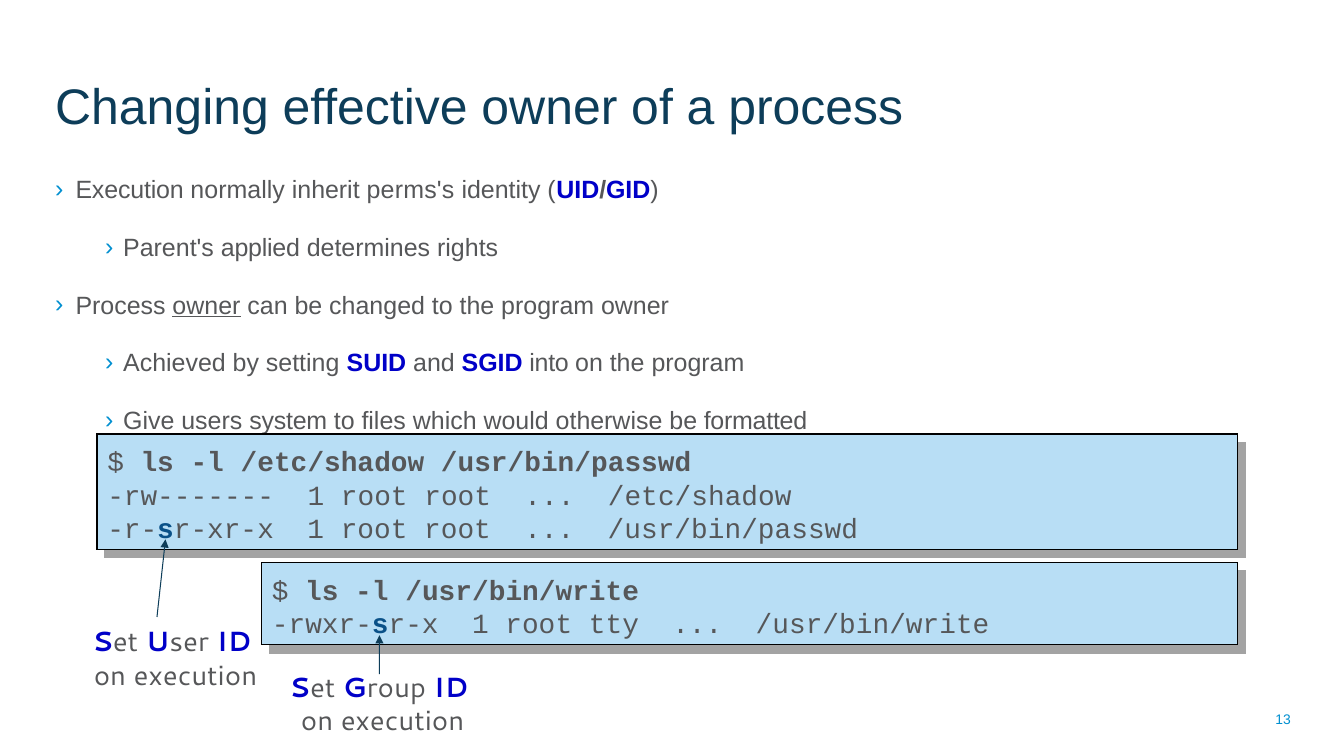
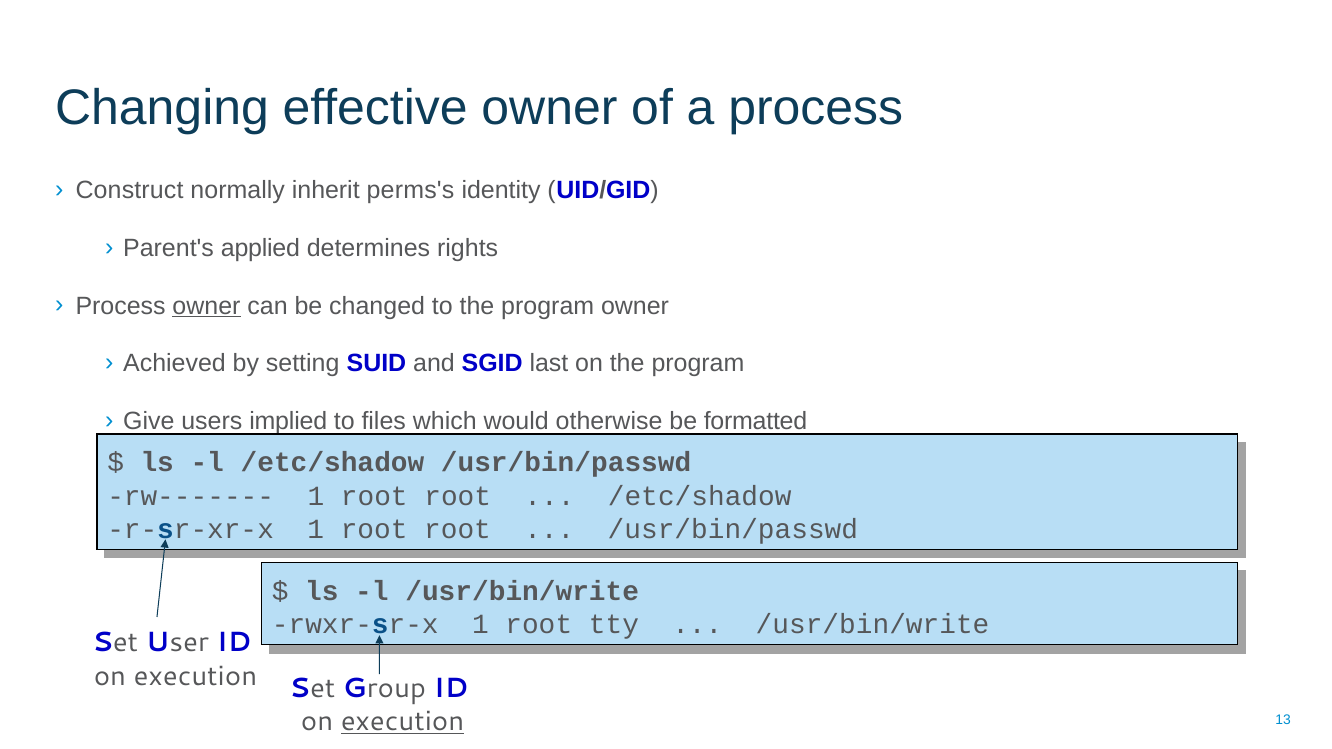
Execution at (130, 190): Execution -> Construct
into: into -> last
system: system -> implied
execution at (403, 722) underline: none -> present
